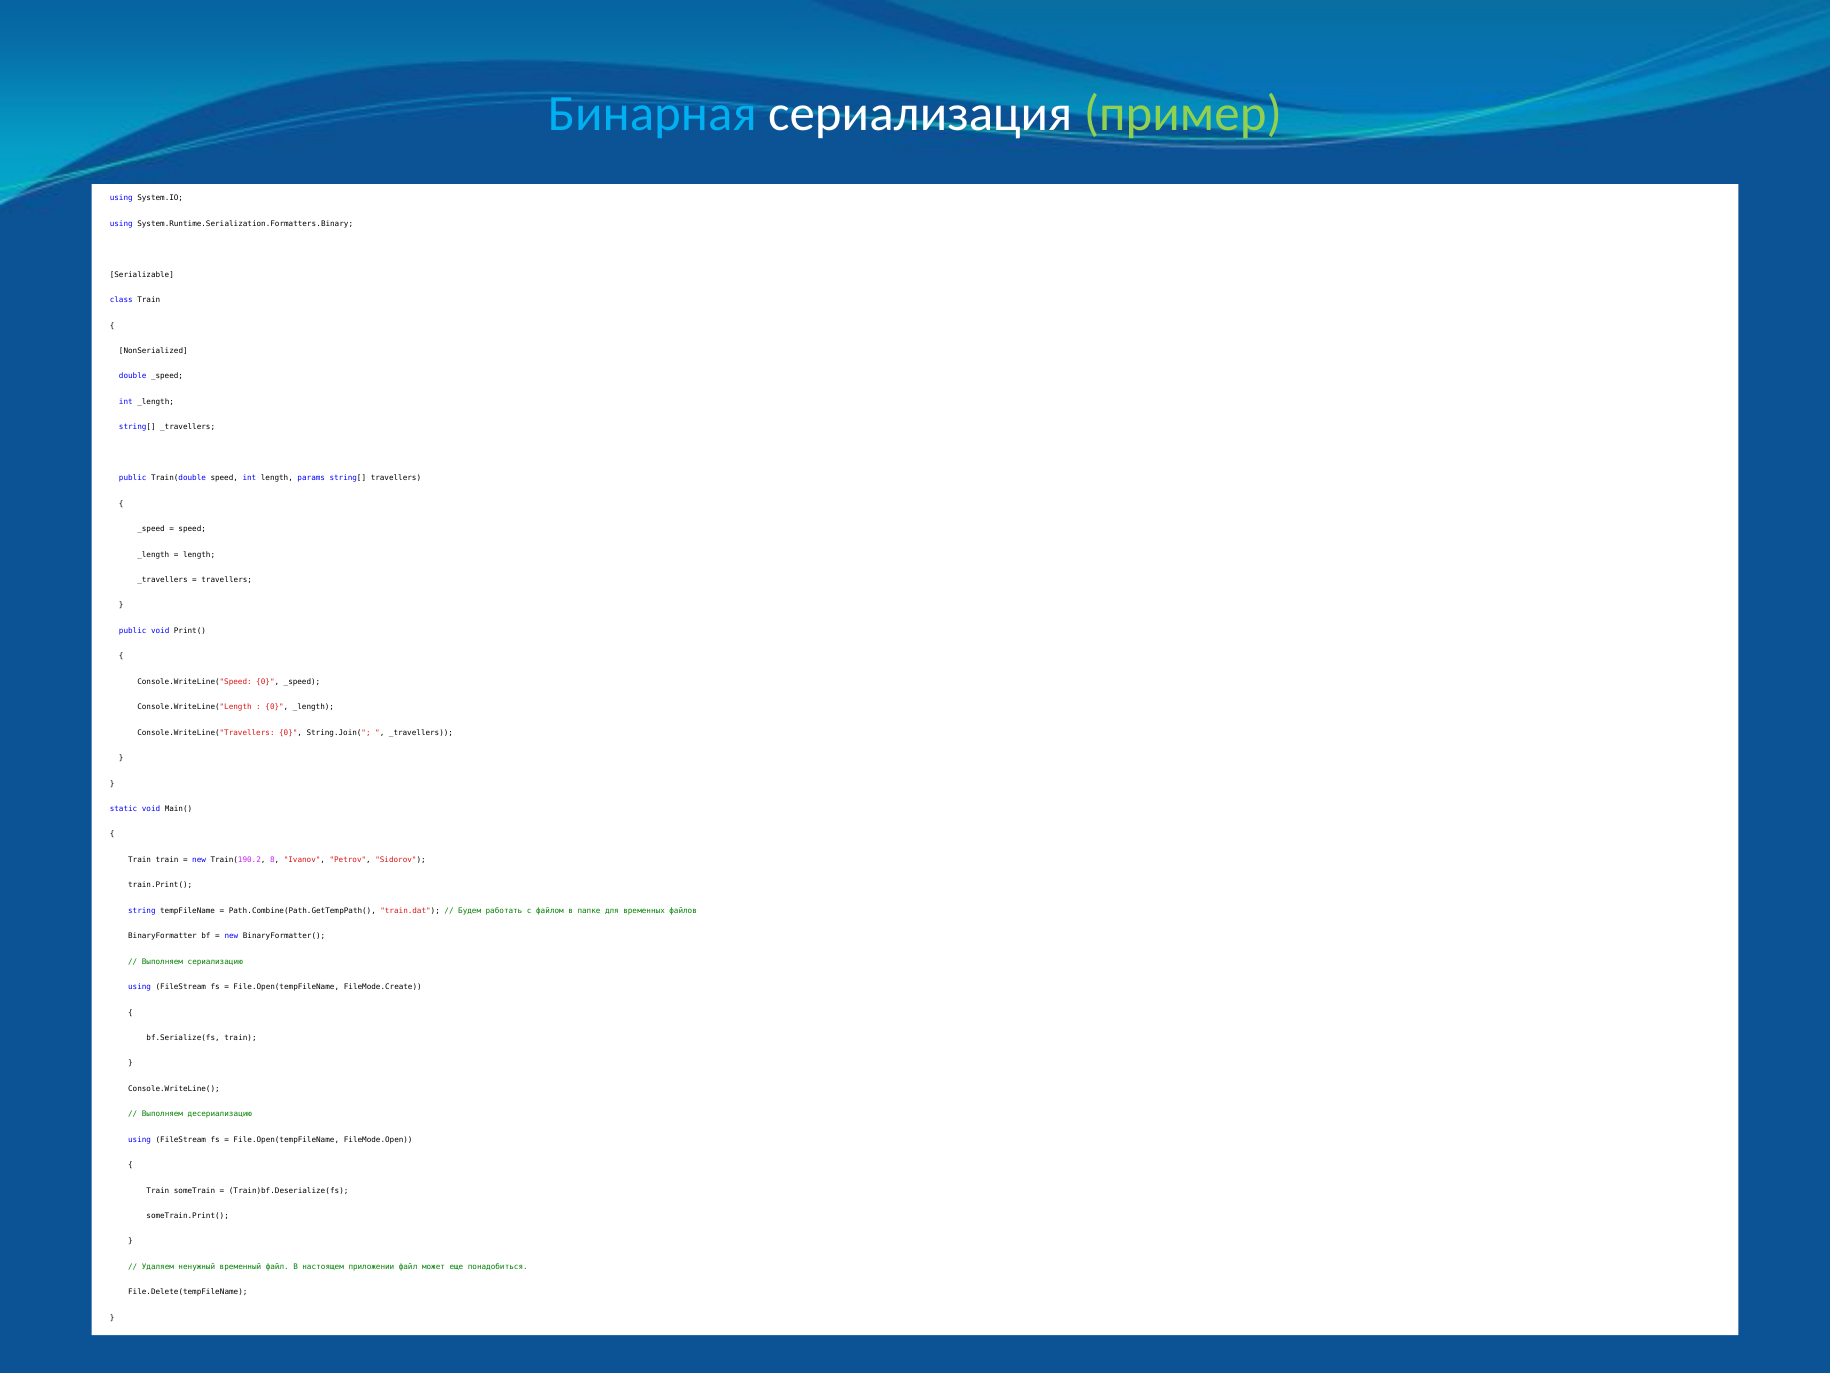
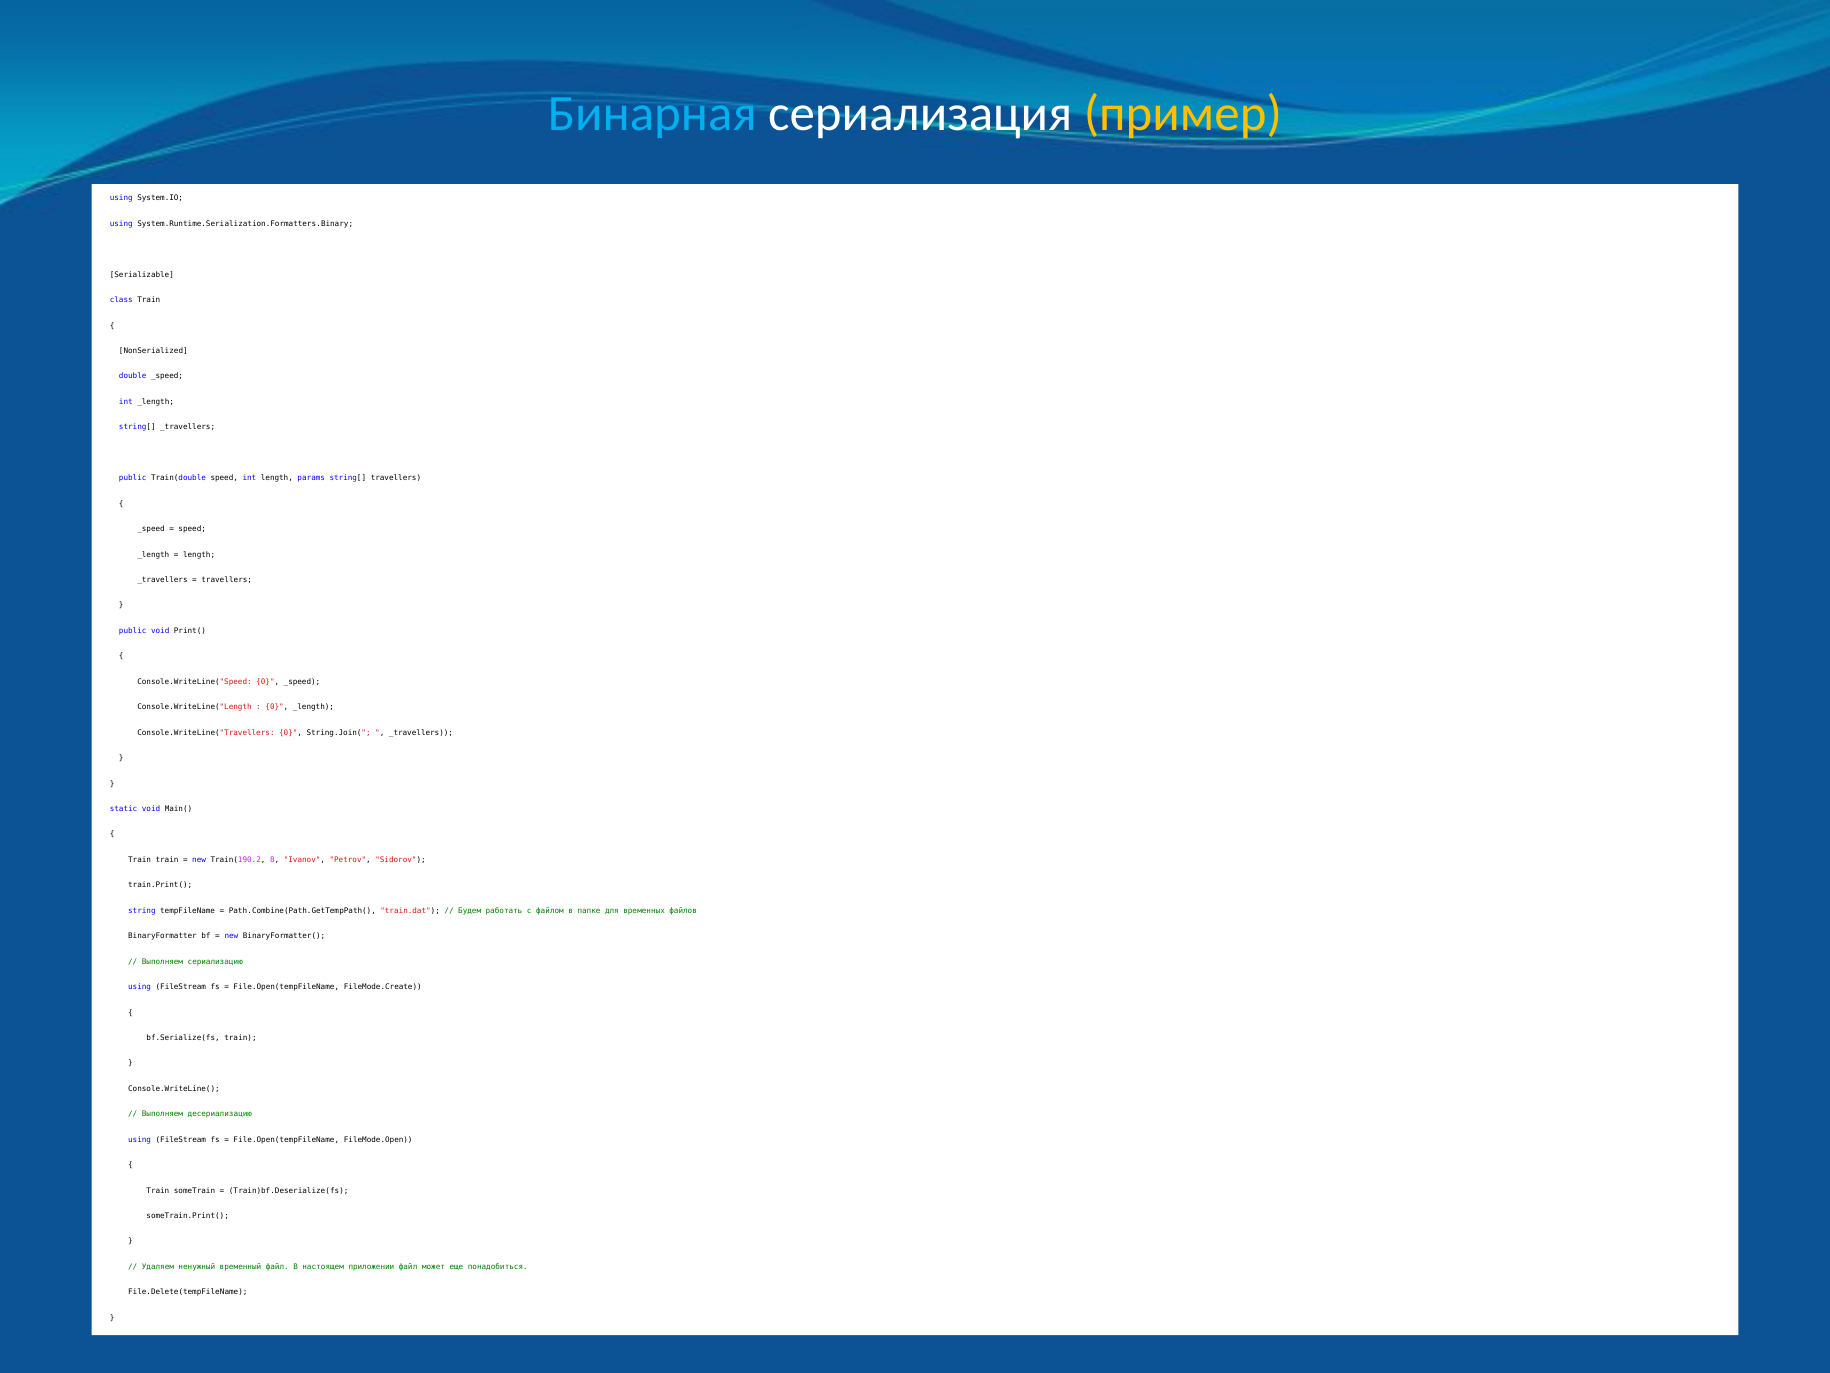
пример colour: light green -> yellow
